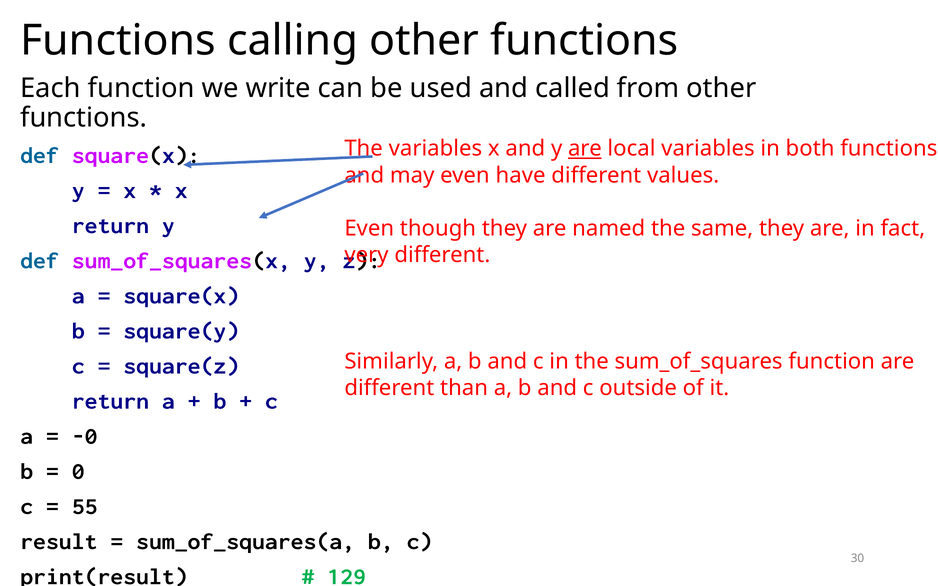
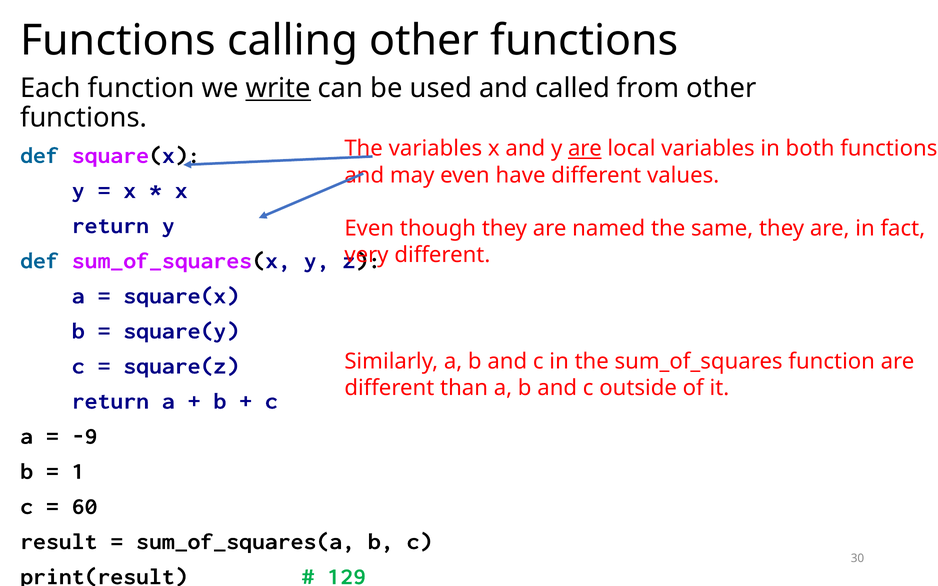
write underline: none -> present
-0: -0 -> -9
0: 0 -> 1
55: 55 -> 60
